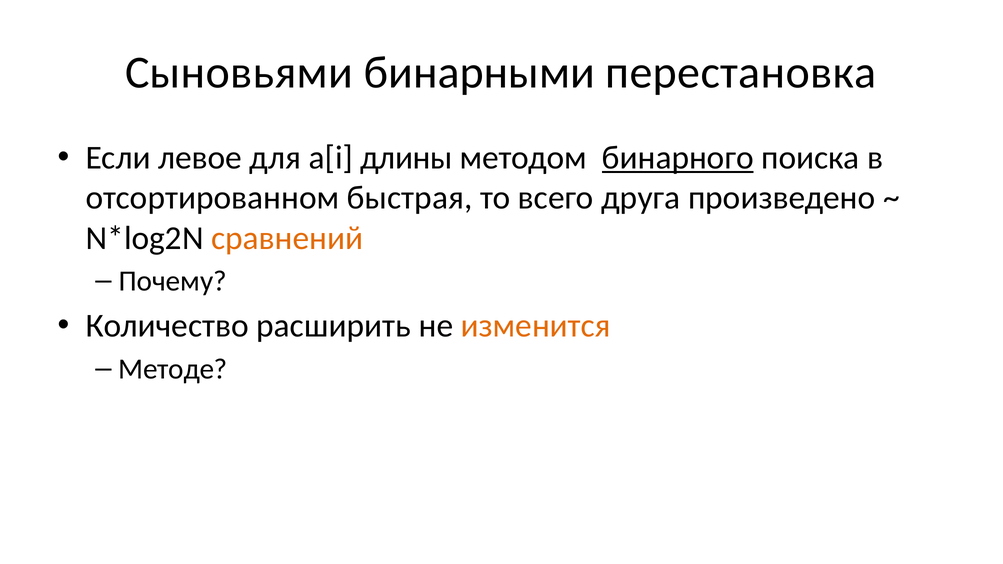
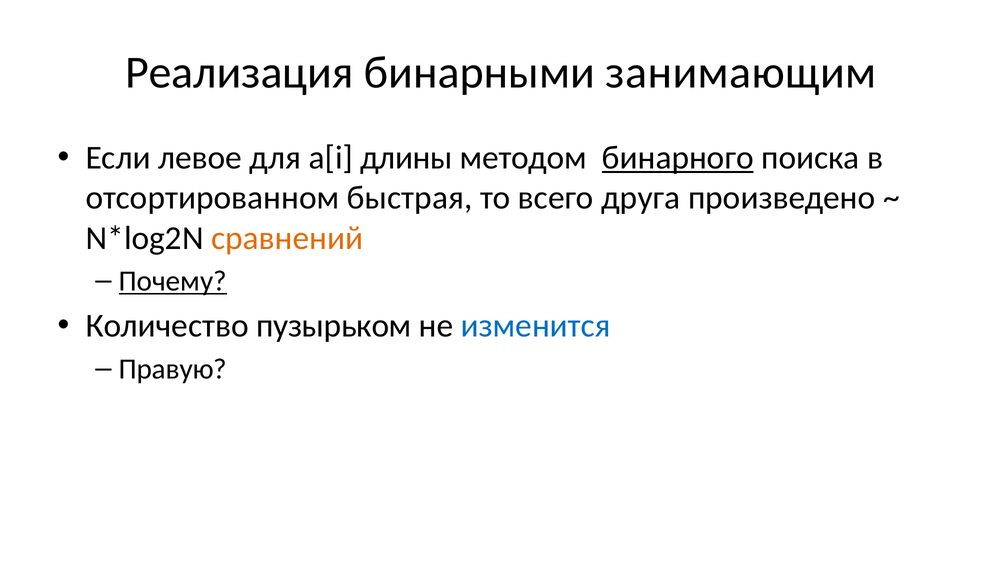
Сыновьями: Сыновьями -> Реализация
перестановка: перестановка -> занимающим
Почему underline: none -> present
расширить: расширить -> пузырьком
изменится colour: orange -> blue
Методе: Методе -> Правую
